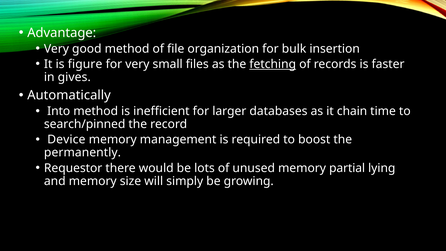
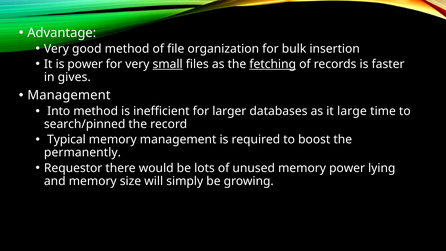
is figure: figure -> power
small underline: none -> present
Automatically at (69, 95): Automatically -> Management
chain: chain -> large
Device: Device -> Typical
memory partial: partial -> power
